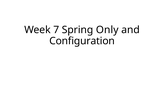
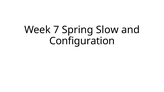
Only: Only -> Slow
